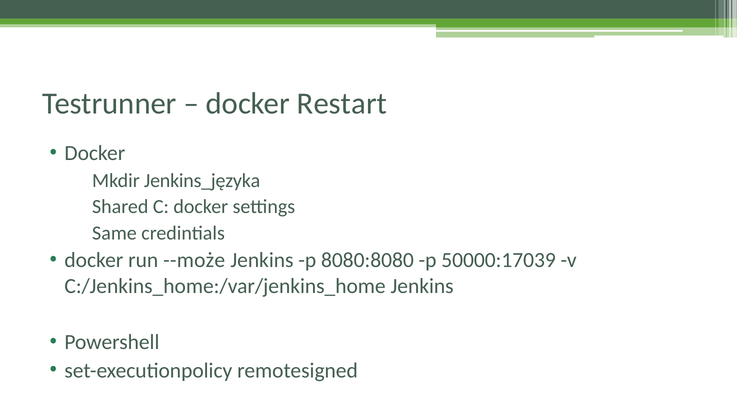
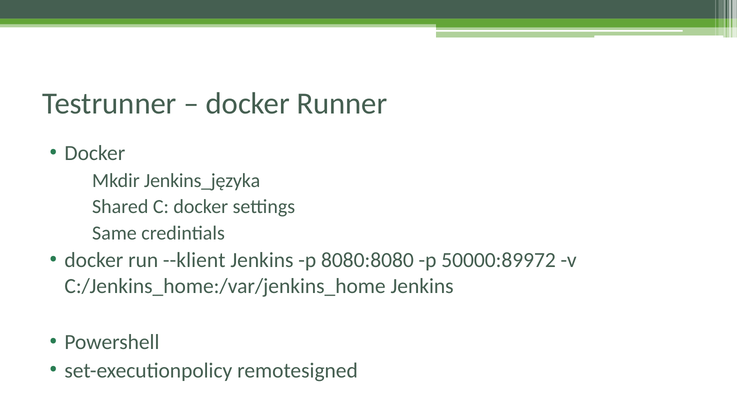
Restart: Restart -> Runner
--może: --może -> --klient
50000:17039: 50000:17039 -> 50000:89972
